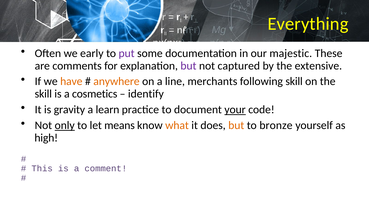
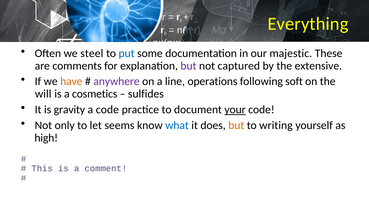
early: early -> steel
put colour: purple -> blue
anywhere colour: orange -> purple
merchants: merchants -> operations
following skill: skill -> soft
skill at (43, 94): skill -> will
identify: identify -> sulfides
a learn: learn -> code
only underline: present -> none
means: means -> seems
what colour: orange -> blue
bronze: bronze -> writing
